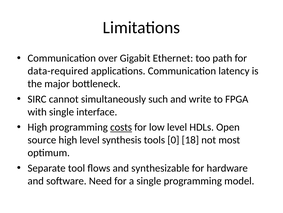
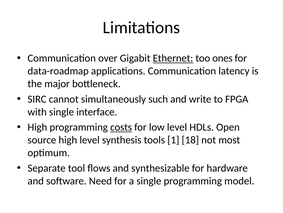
Ethernet underline: none -> present
path: path -> ones
data-required: data-required -> data-roadmap
0: 0 -> 1
